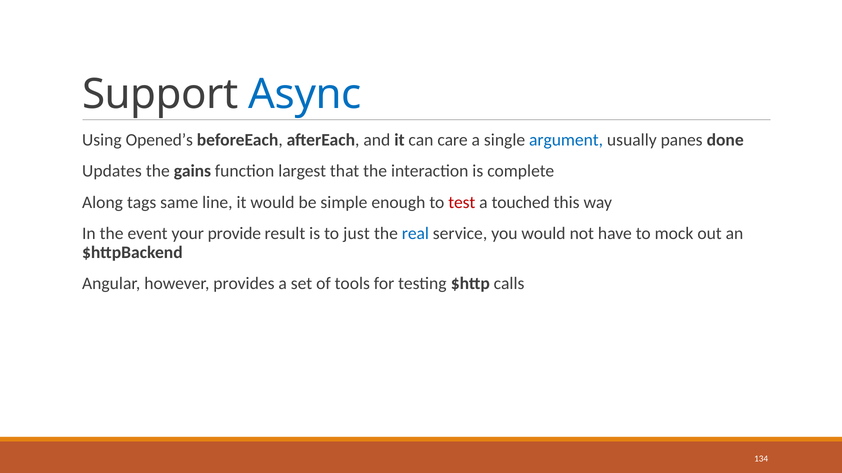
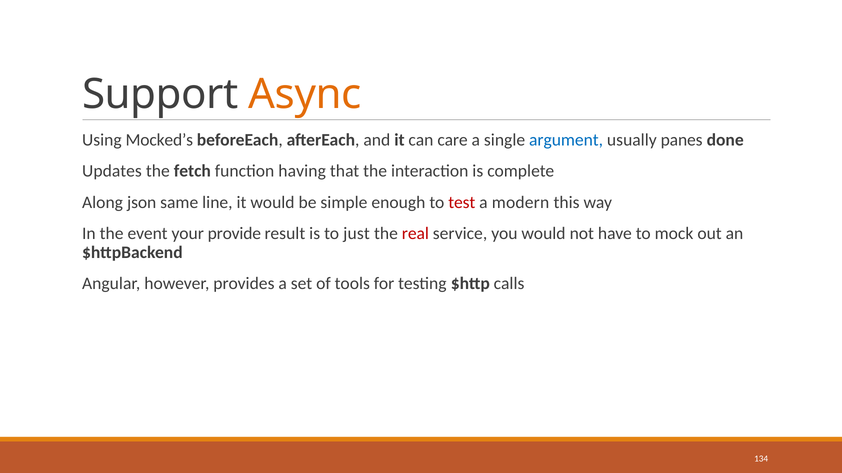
Async colour: blue -> orange
Opened’s: Opened’s -> Mocked’s
gains: gains -> fetch
largest: largest -> having
tags: tags -> json
touched: touched -> modern
real colour: blue -> red
